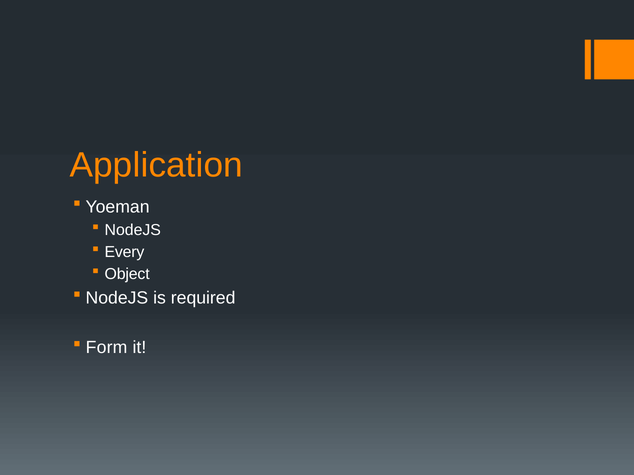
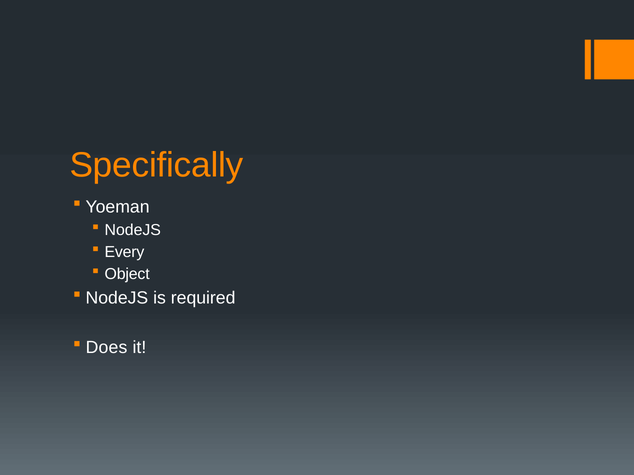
Application: Application -> Specifically
Form: Form -> Does
